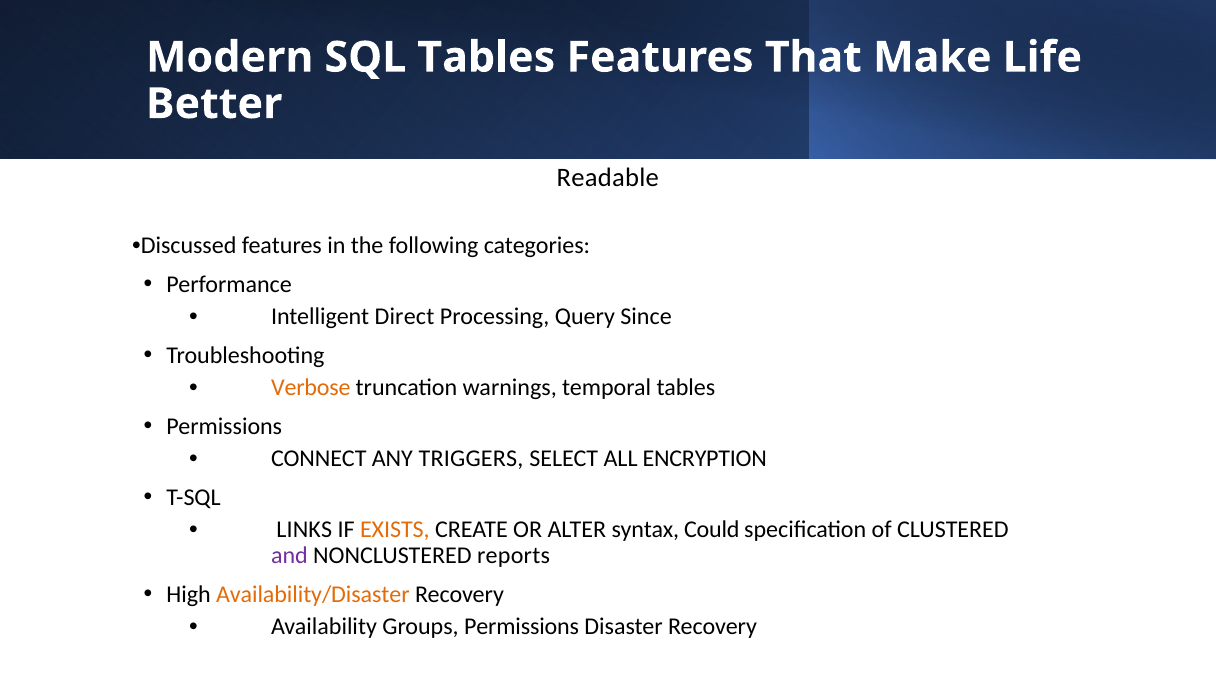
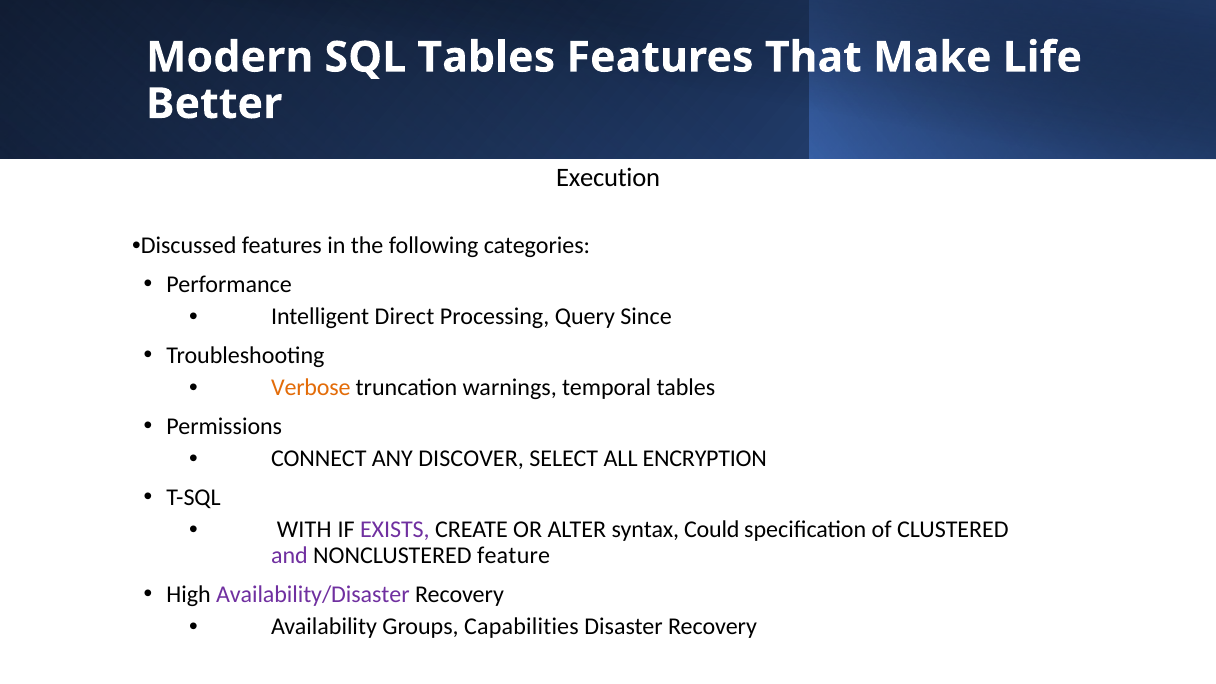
Readable: Readable -> Execution
TRIGGERS: TRIGGERS -> DISCOVER
LINKS: LINKS -> WITH
EXISTS colour: orange -> purple
reports: reports -> feature
Availability/Disaster colour: orange -> purple
Groups Permissions: Permissions -> Capabilities
